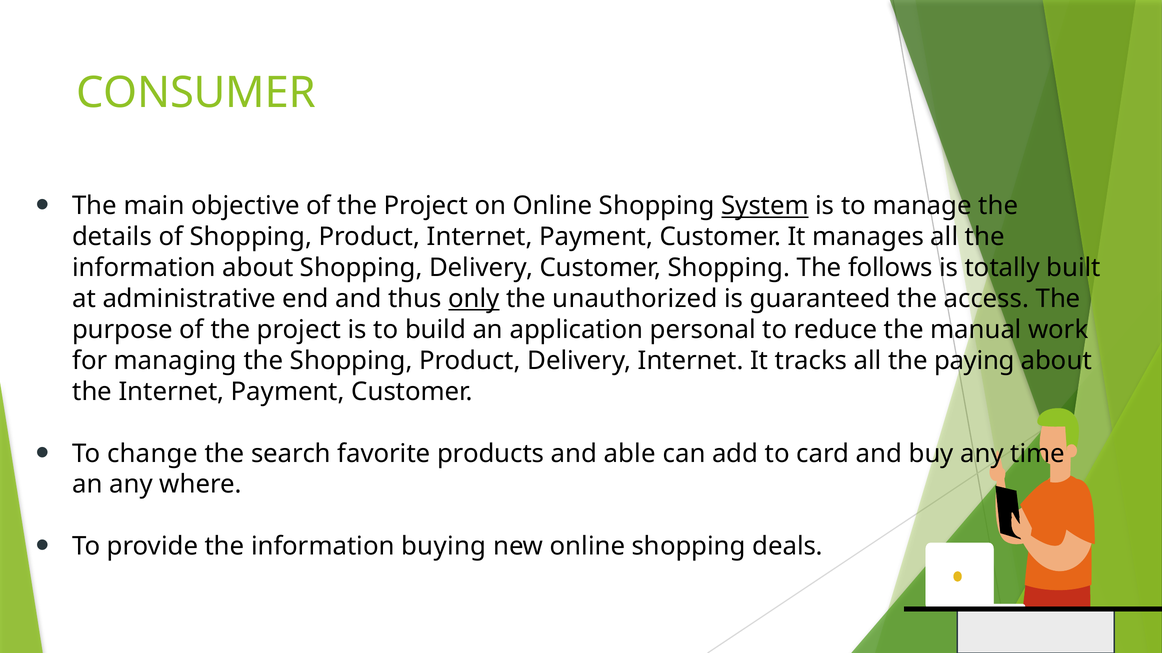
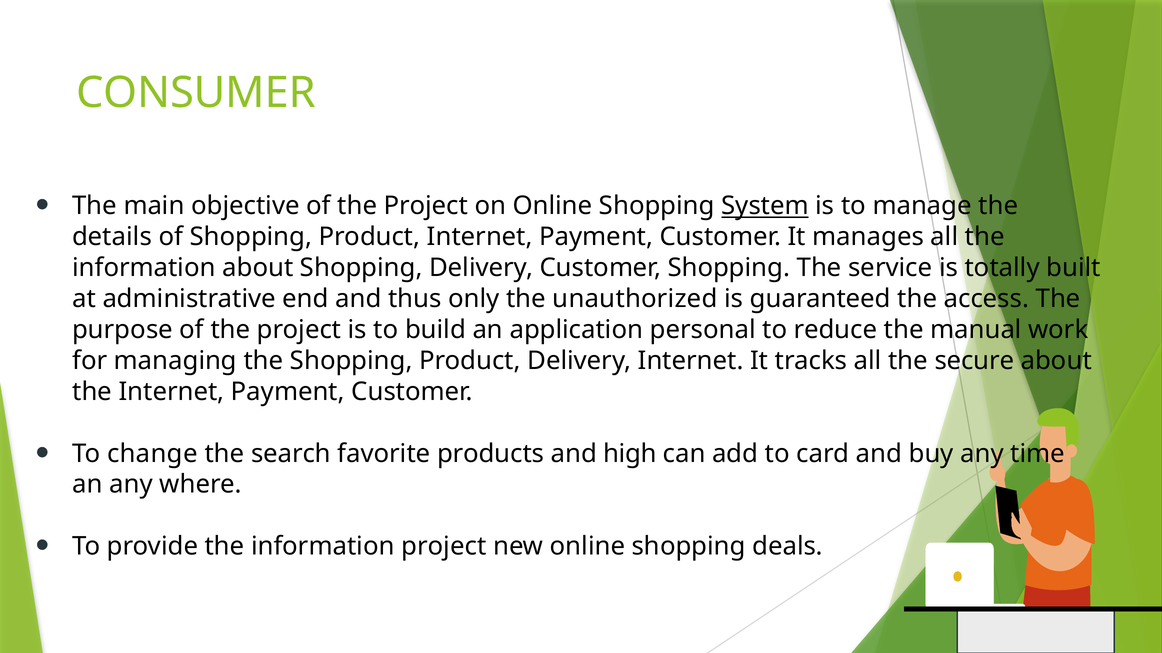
follows: follows -> service
only underline: present -> none
paying: paying -> secure
able: able -> high
information buying: buying -> project
